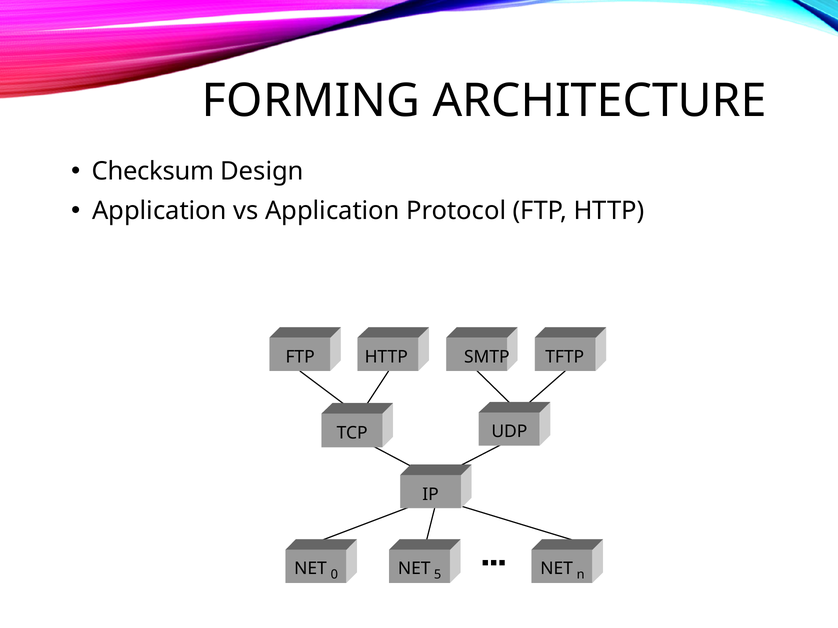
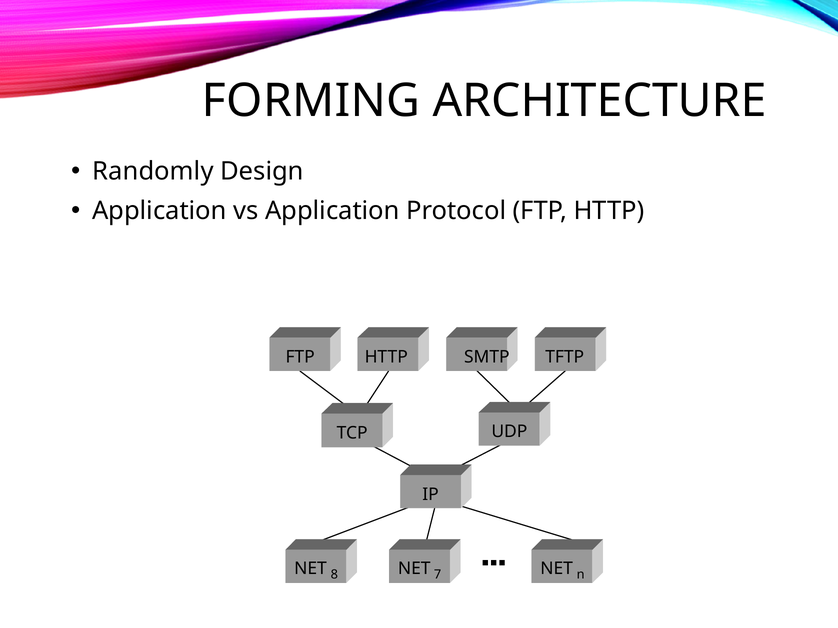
Checksum: Checksum -> Randomly
0: 0 -> 8
5: 5 -> 7
